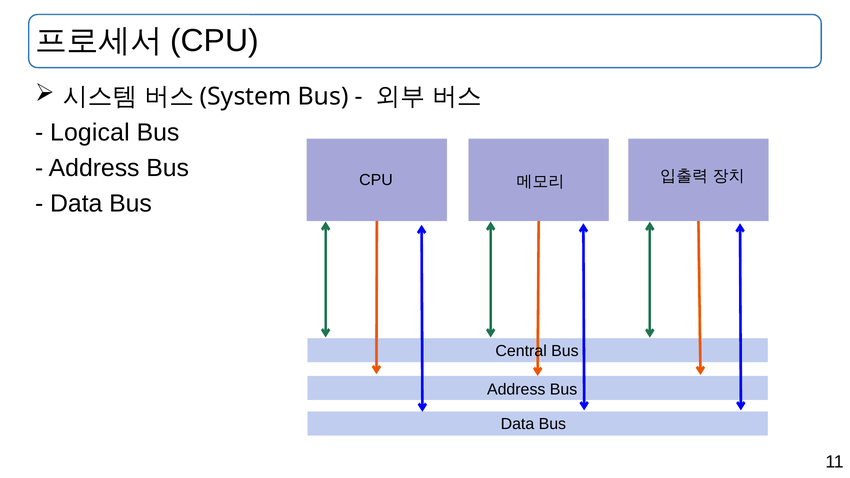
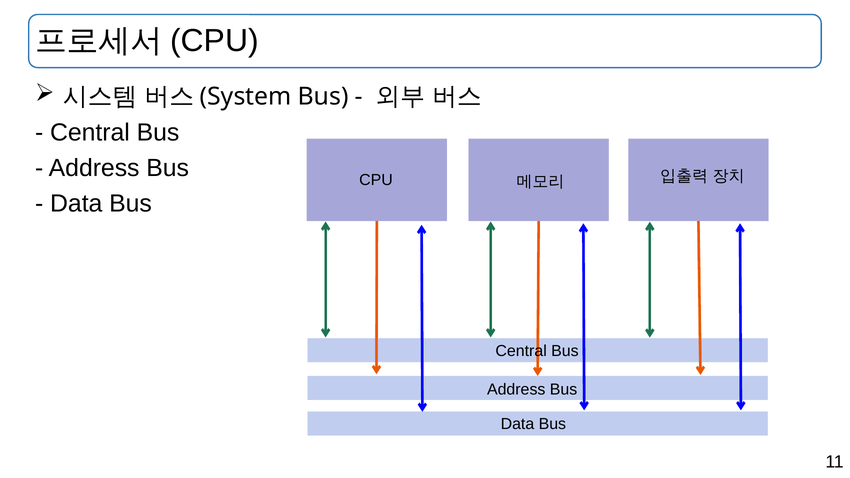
Logical at (90, 132): Logical -> Central
